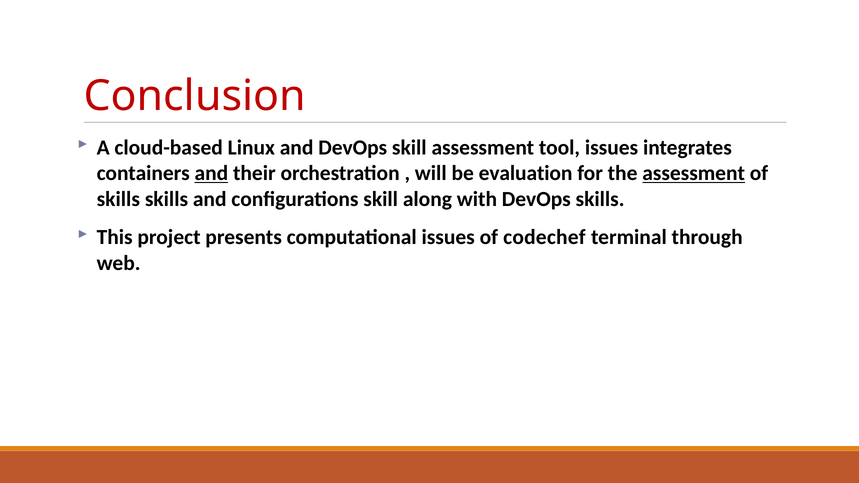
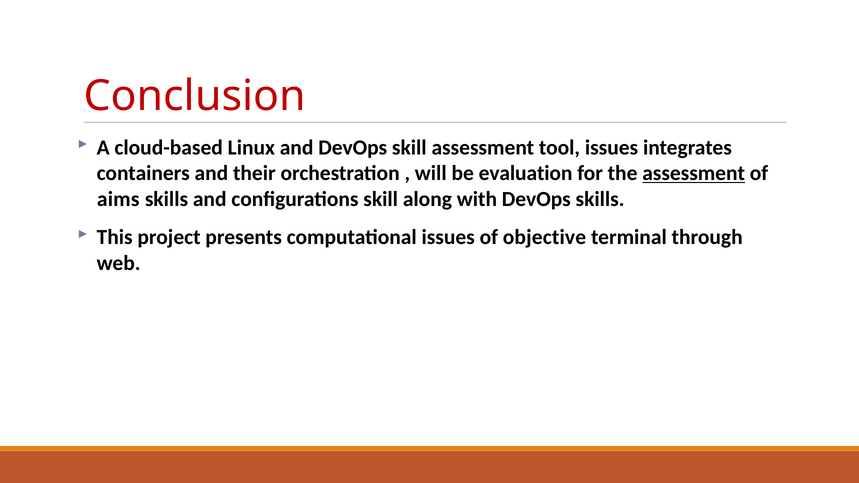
and at (211, 173) underline: present -> none
skills at (118, 199): skills -> aims
codechef: codechef -> objective
